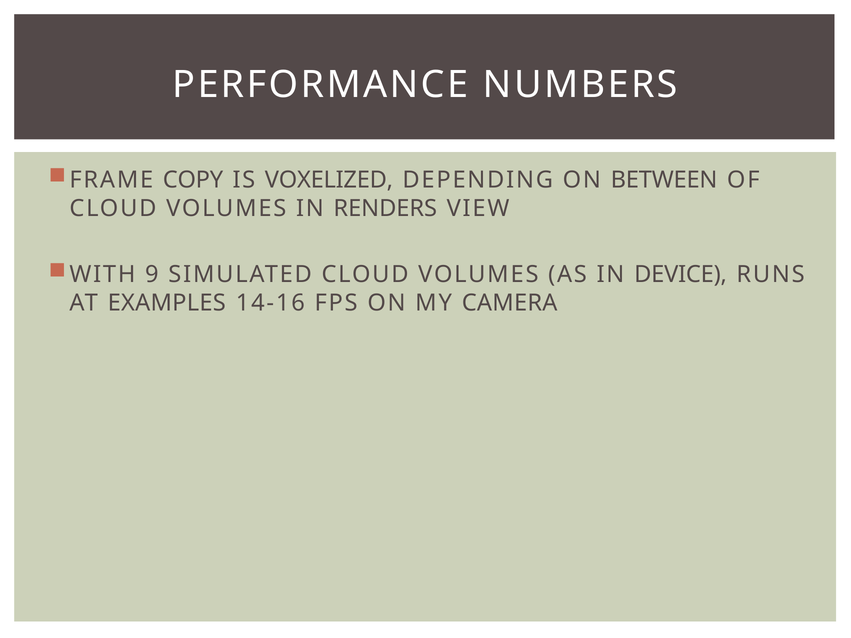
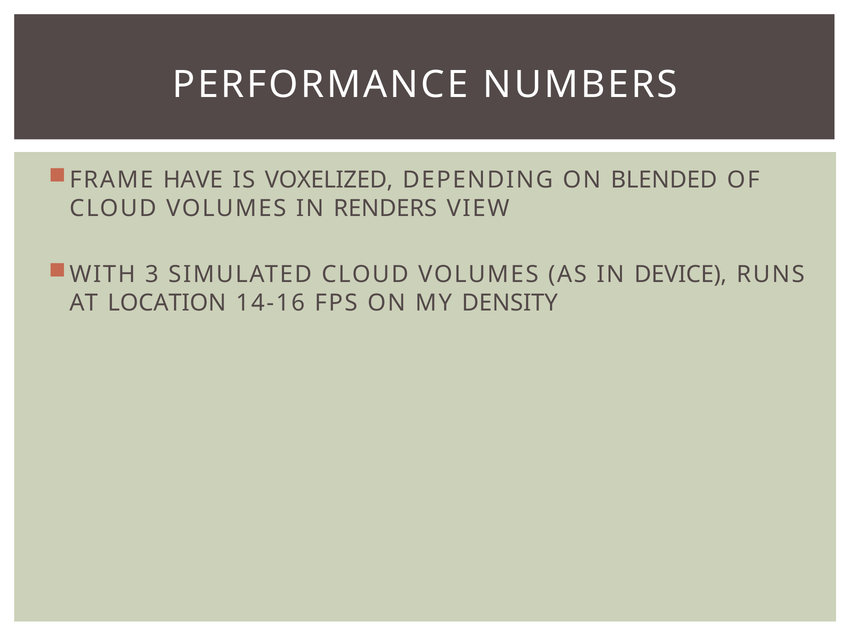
COPY: COPY -> HAVE
BETWEEN: BETWEEN -> BLENDED
9: 9 -> 3
EXAMPLES: EXAMPLES -> LOCATION
CAMERA: CAMERA -> DENSITY
